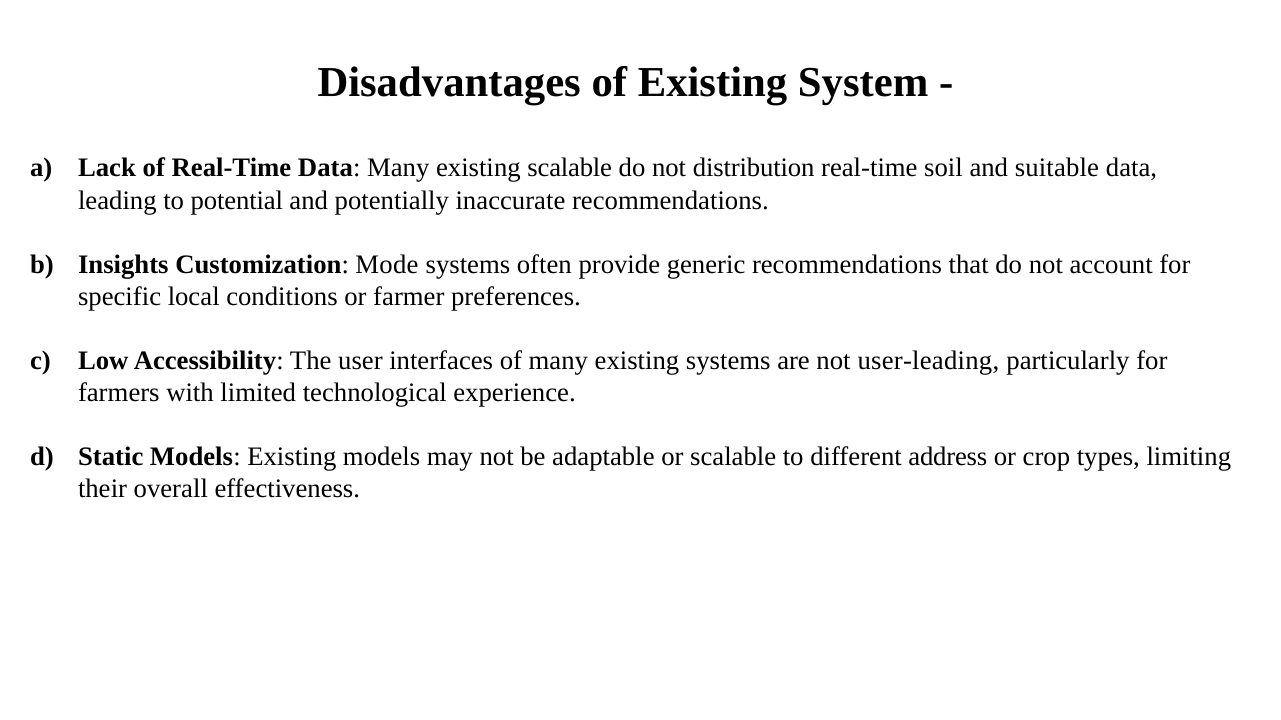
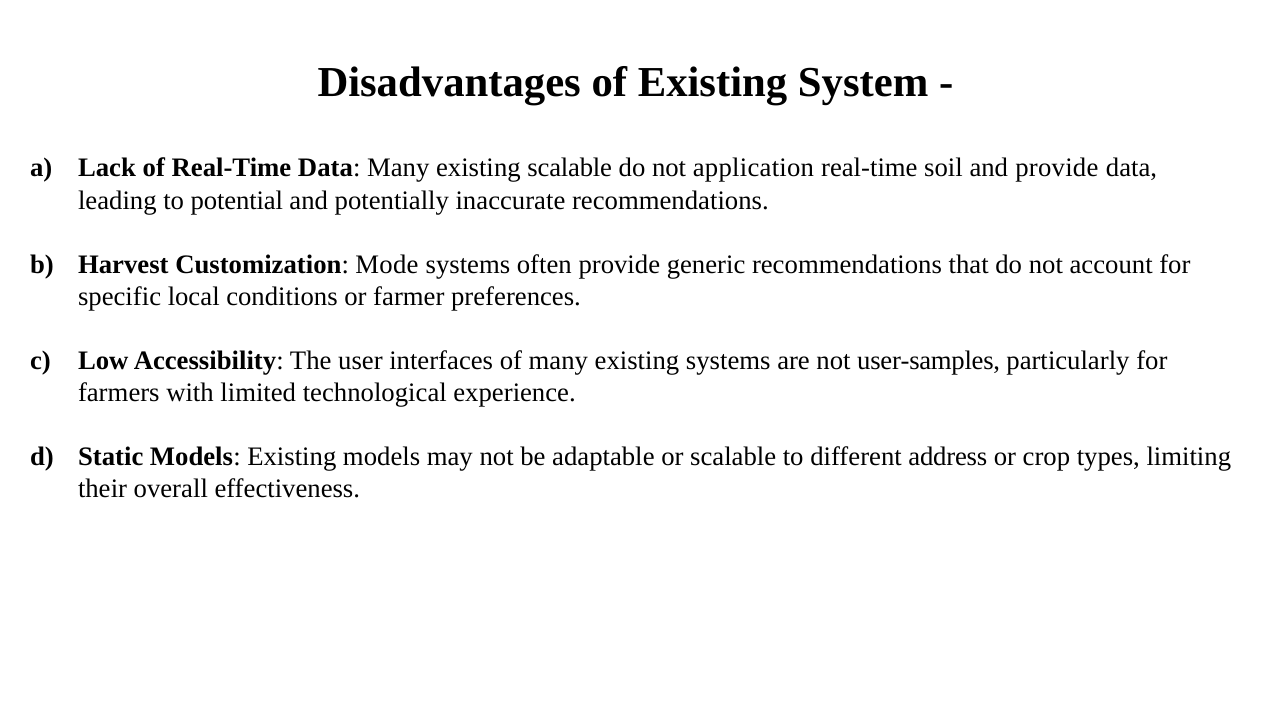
distribution: distribution -> application
and suitable: suitable -> provide
Insights: Insights -> Harvest
user-leading: user-leading -> user-samples
